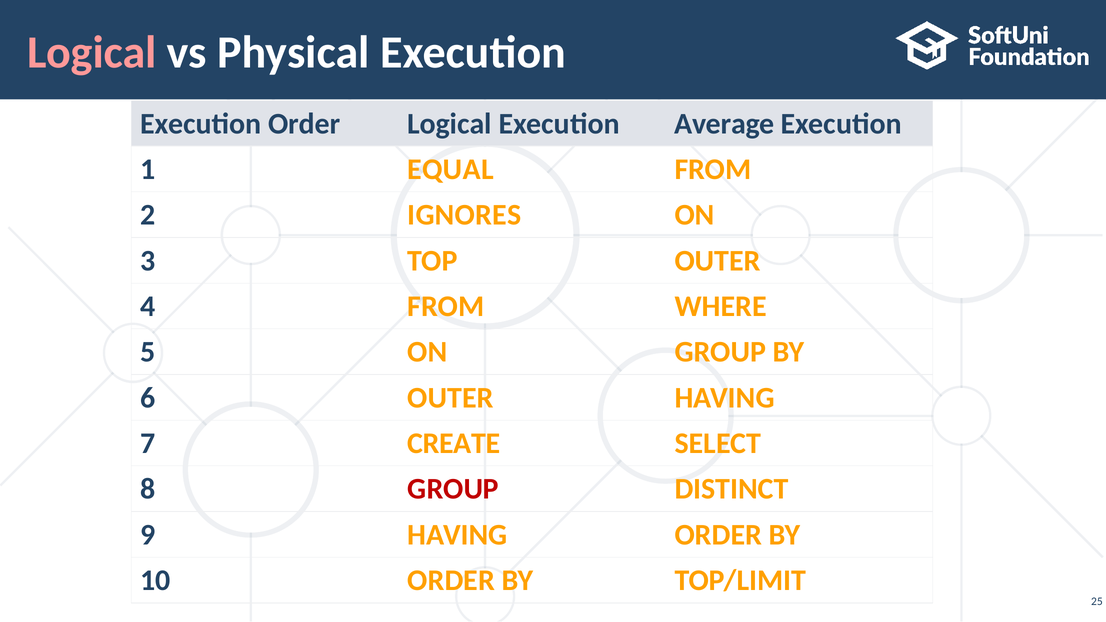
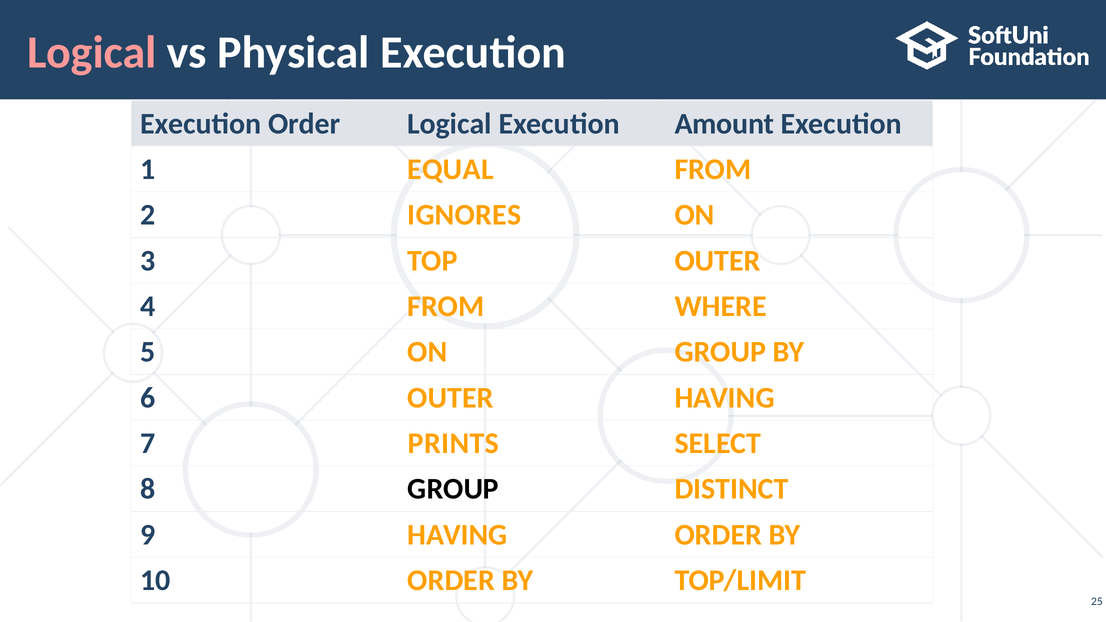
Average: Average -> Amount
CREATE: CREATE -> PRINTS
GROUP at (453, 489) colour: red -> black
